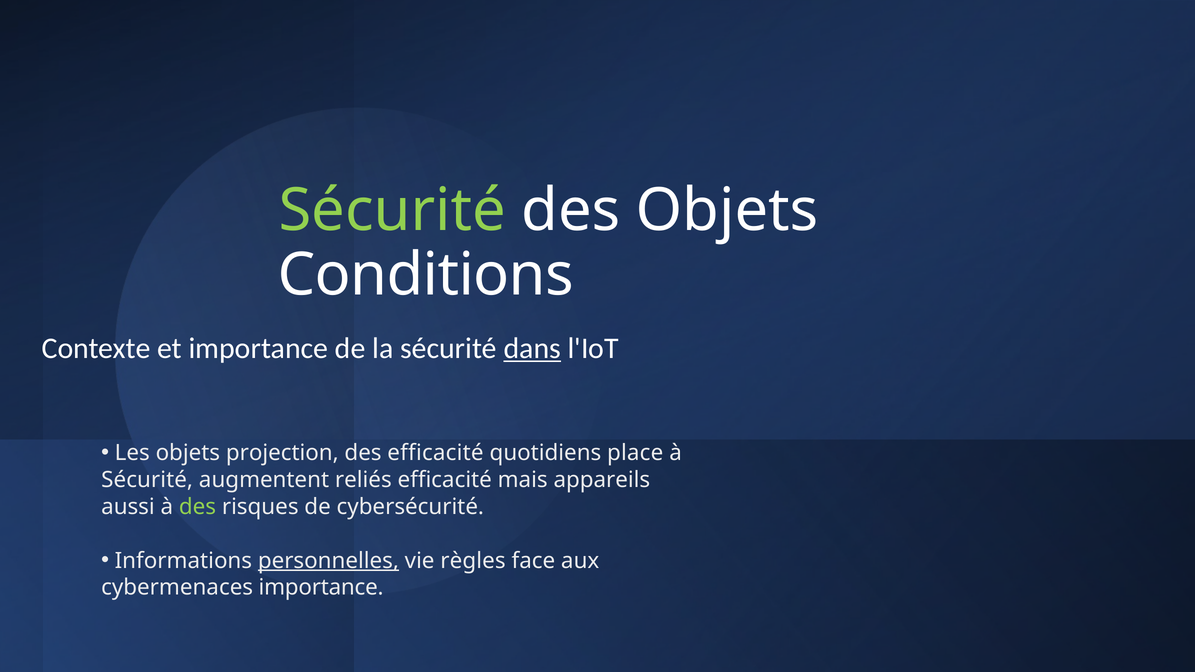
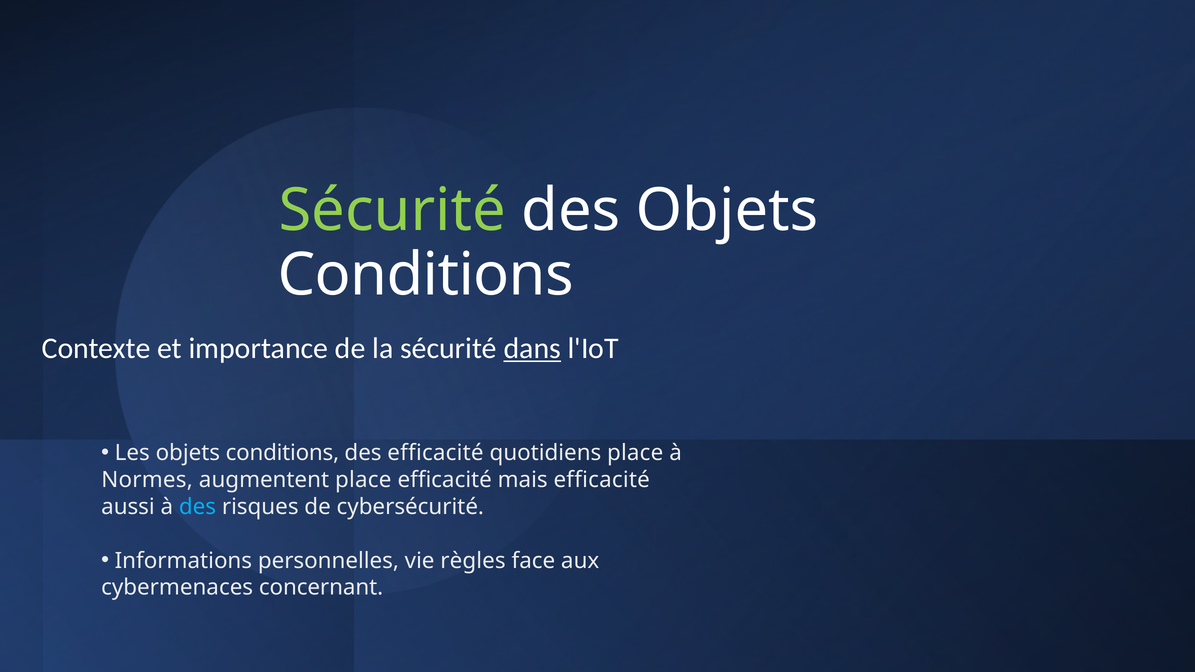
Les objets projection: projection -> conditions
Sécurité at (147, 480): Sécurité -> Normes
augmentent reliés: reliés -> place
mais appareils: appareils -> efficacité
des at (198, 507) colour: light green -> light blue
personnelles underline: present -> none
cybermenaces importance: importance -> concernant
